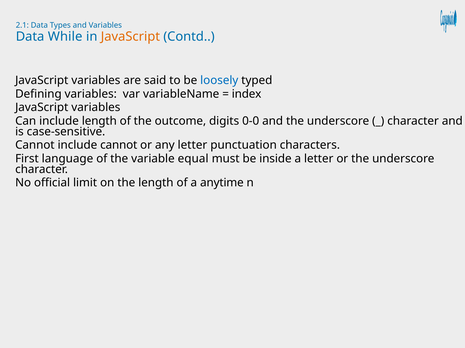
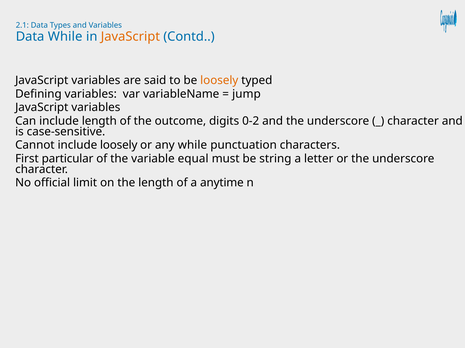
loosely at (219, 81) colour: blue -> orange
index: index -> jump
0-0: 0-0 -> 0-2
include cannot: cannot -> loosely
any letter: letter -> while
language: language -> particular
inside: inside -> string
